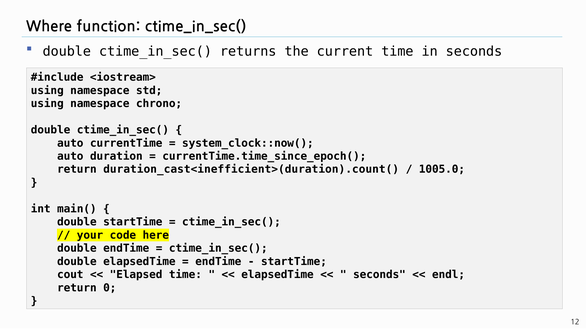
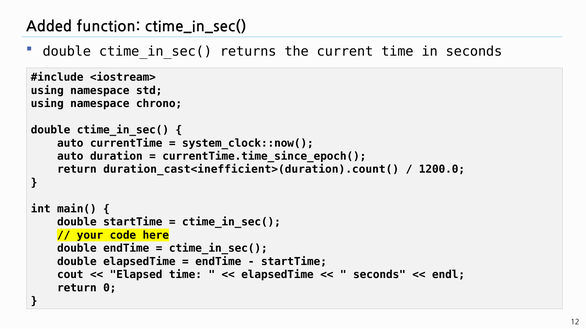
Where: Where -> Added
1005.0: 1005.0 -> 1200.0
